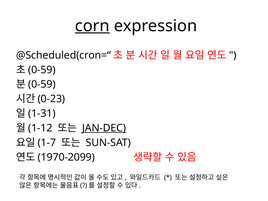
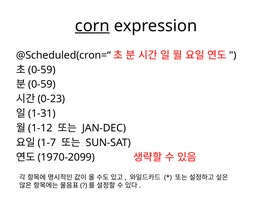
JAN-DEC underline: present -> none
